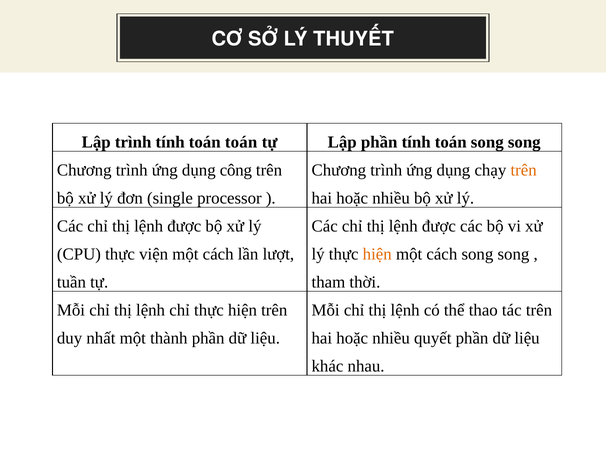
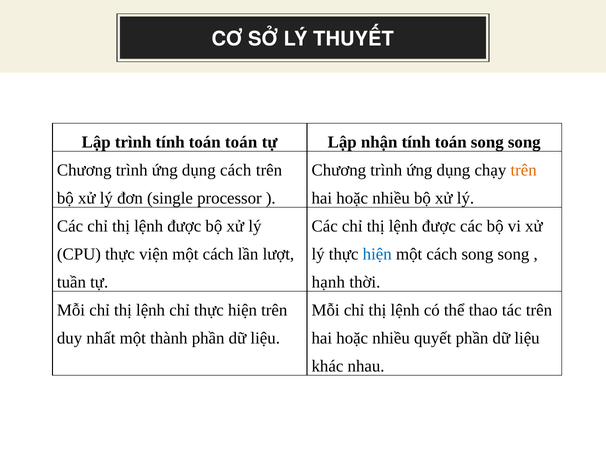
Lập phần: phần -> nhận
dụng công: công -> cách
hiện at (377, 254) colour: orange -> blue
tham: tham -> hạnh
